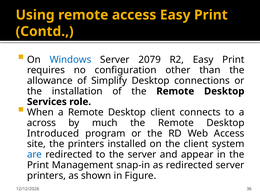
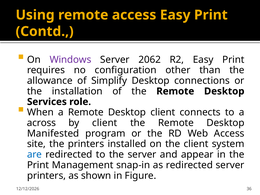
Windows colour: blue -> purple
2079: 2079 -> 2062
by much: much -> client
Introduced: Introduced -> Manifested
